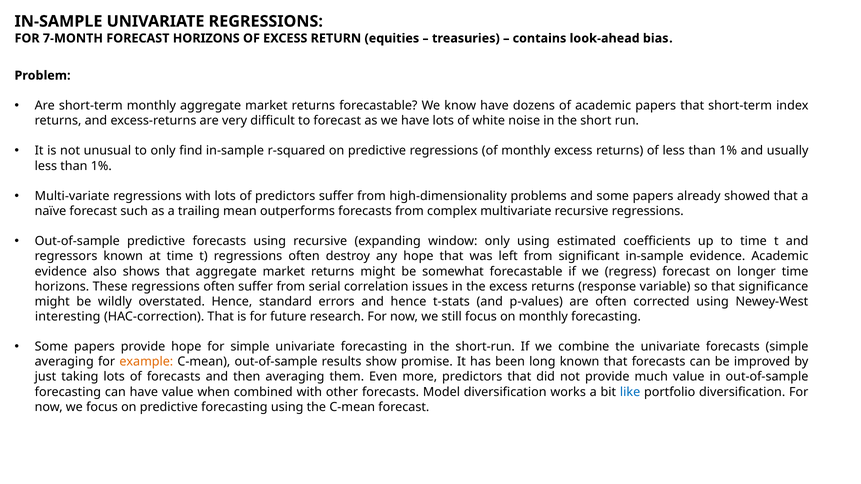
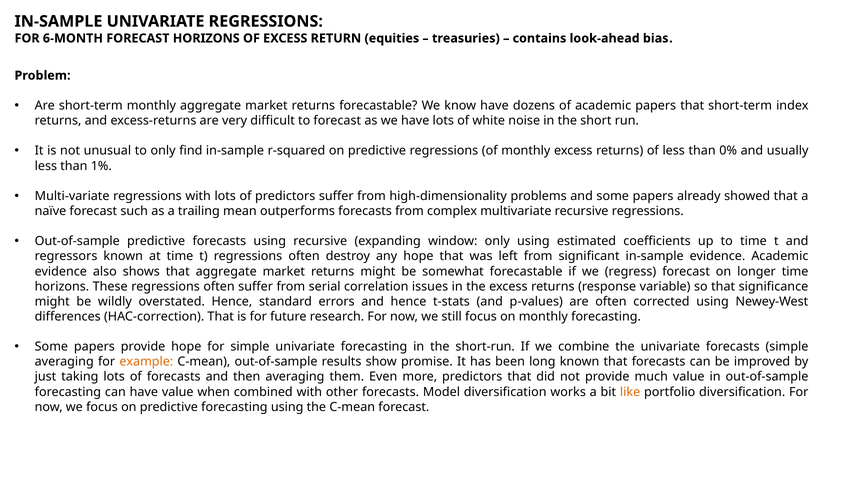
7-MONTH: 7-MONTH -> 6-MONTH
of less than 1%: 1% -> 0%
interesting: interesting -> differences
like colour: blue -> orange
